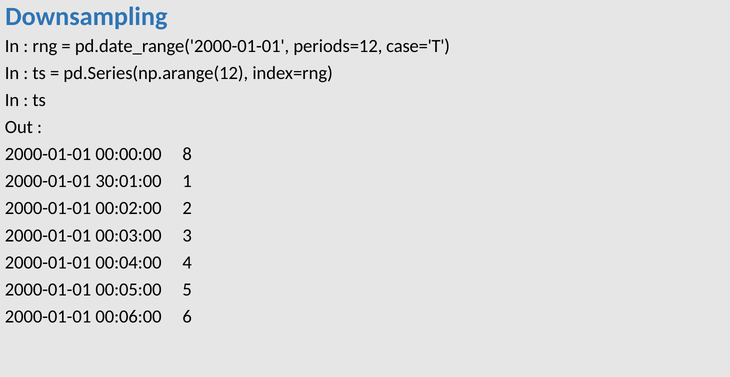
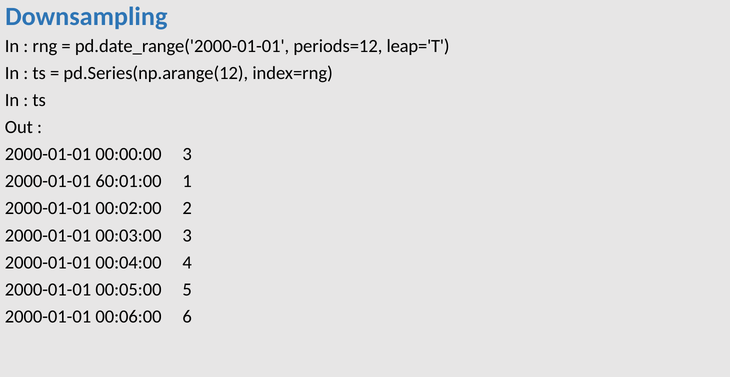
case='T: case='T -> leap='T
00:00:00 8: 8 -> 3
30:01:00: 30:01:00 -> 60:01:00
